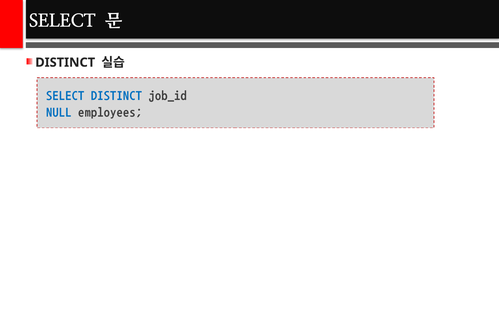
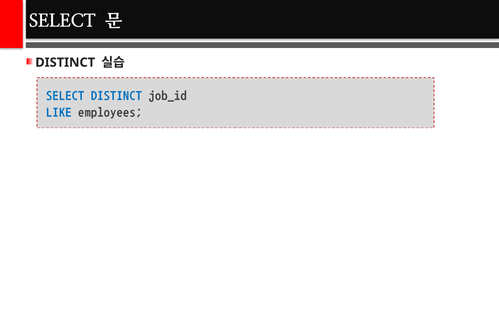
NULL: NULL -> LIKE
